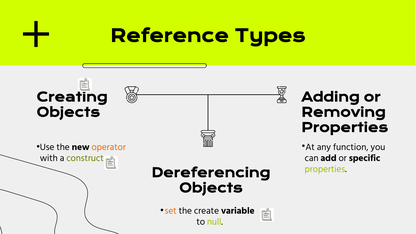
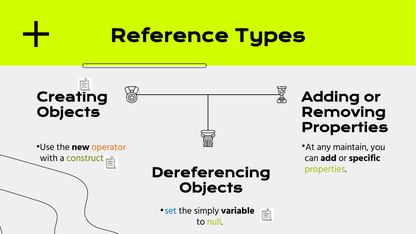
function: function -> maintain
set colour: orange -> blue
create: create -> simply
